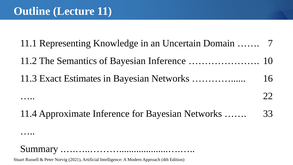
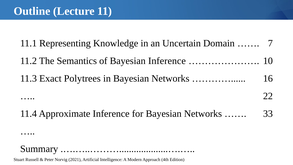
Estimates: Estimates -> Polytrees
